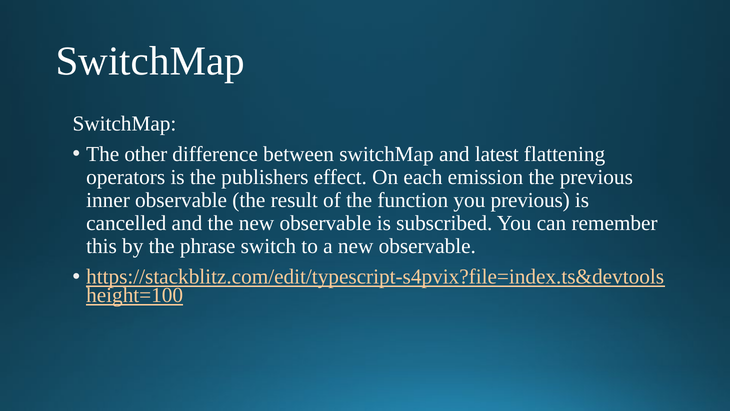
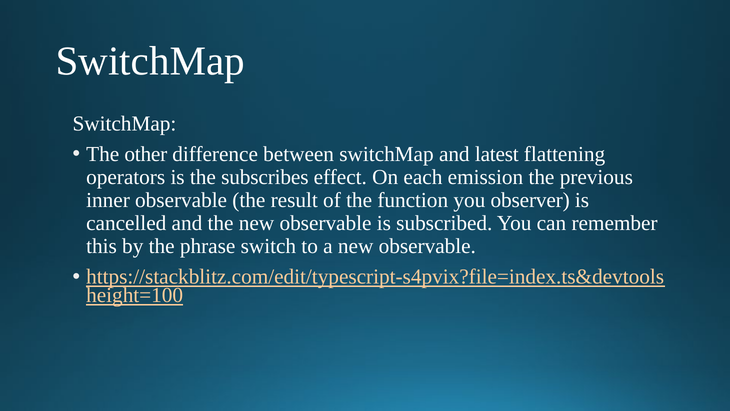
publishers: publishers -> subscribes
you previous: previous -> observer
